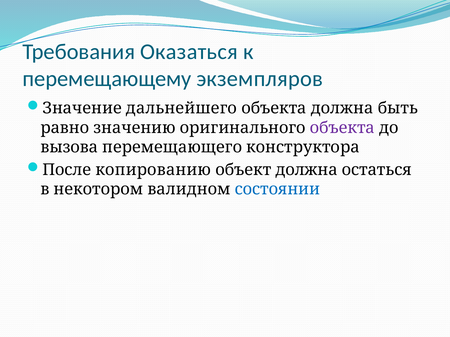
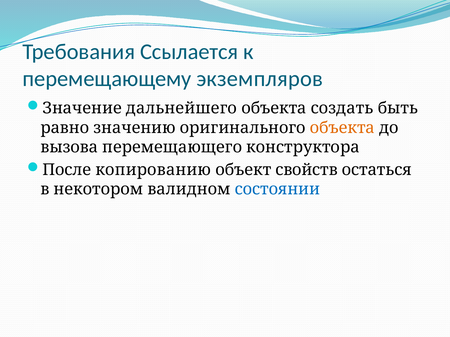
Оказаться: Оказаться -> Ссылается
объекта должна: должна -> создать
объекта at (342, 128) colour: purple -> orange
объект должна: должна -> свойств
